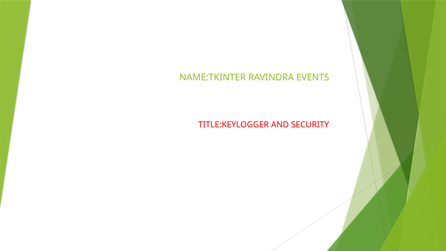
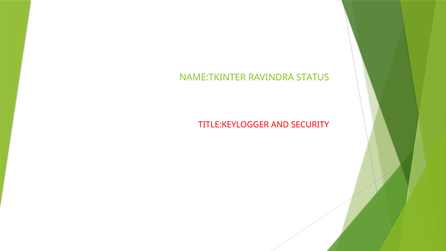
EVENTS: EVENTS -> STATUS
